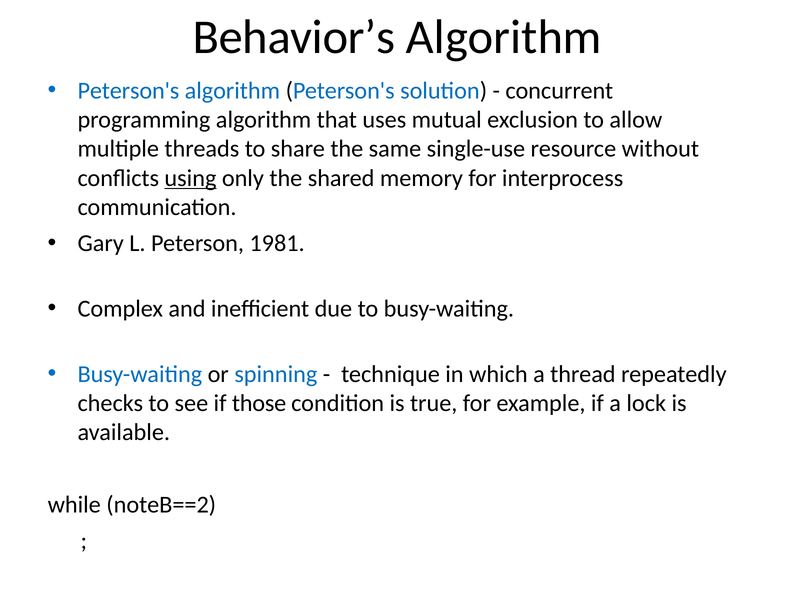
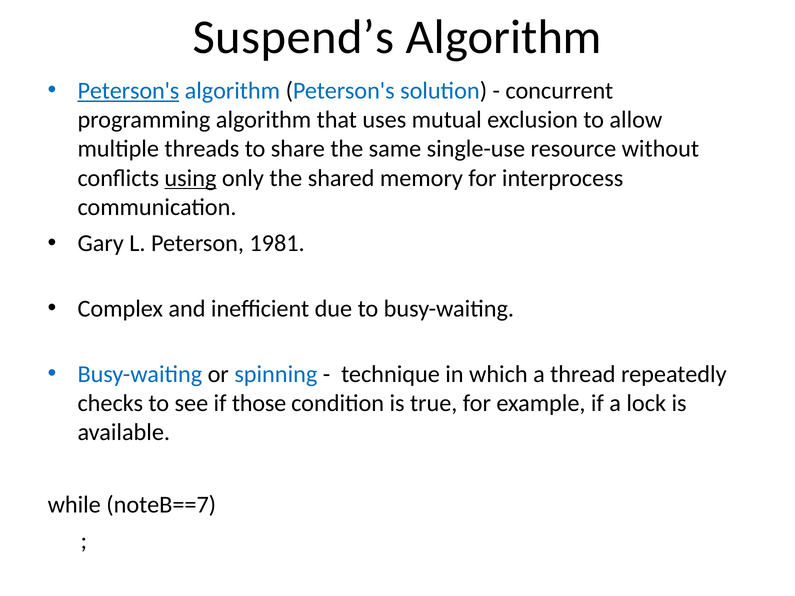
Behavior’s: Behavior’s -> Suspend’s
Peterson's at (128, 91) underline: none -> present
noteB==2: noteB==2 -> noteB==7
